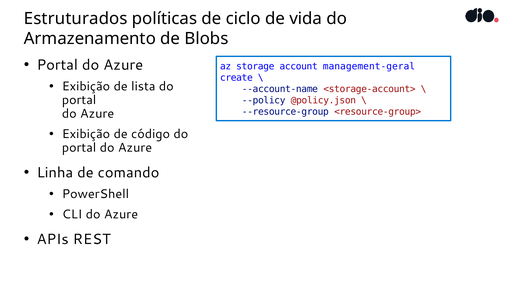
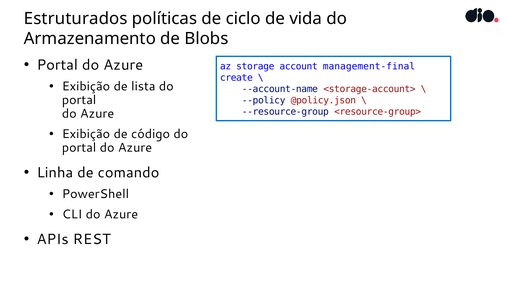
management-geral: management-geral -> management-final
